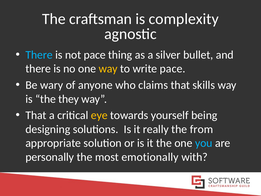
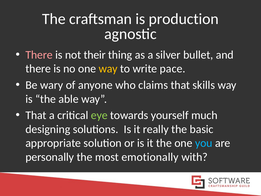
complexity: complexity -> production
There at (39, 55) colour: light blue -> pink
not pace: pace -> their
they: they -> able
eye colour: yellow -> light green
being: being -> much
from: from -> basic
